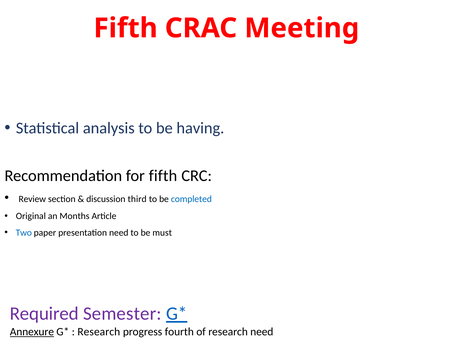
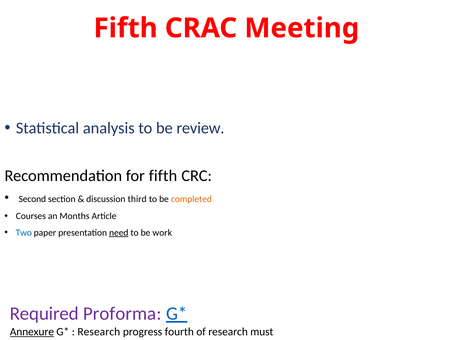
having: having -> review
Review: Review -> Second
completed colour: blue -> orange
Original: Original -> Courses
need at (119, 232) underline: none -> present
must: must -> work
Semester: Semester -> Proforma
research need: need -> must
